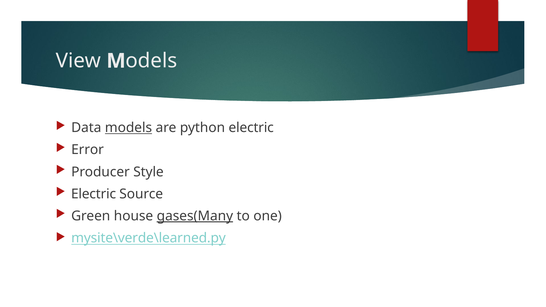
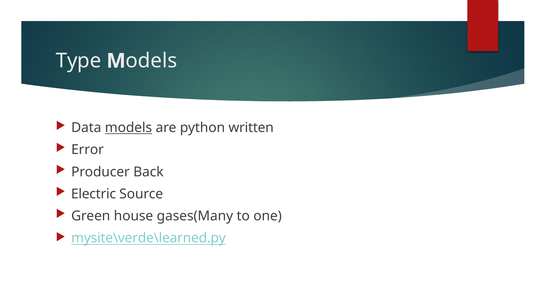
View: View -> Type
python electric: electric -> written
Style: Style -> Back
gases(Many underline: present -> none
